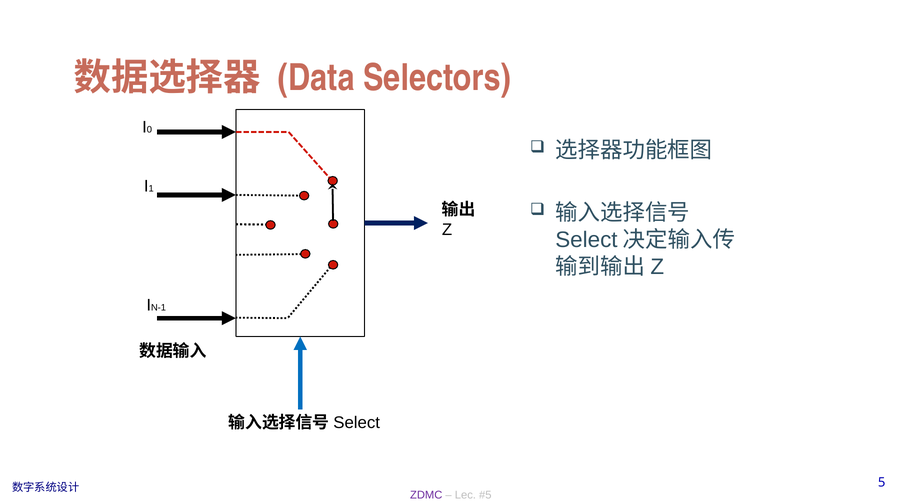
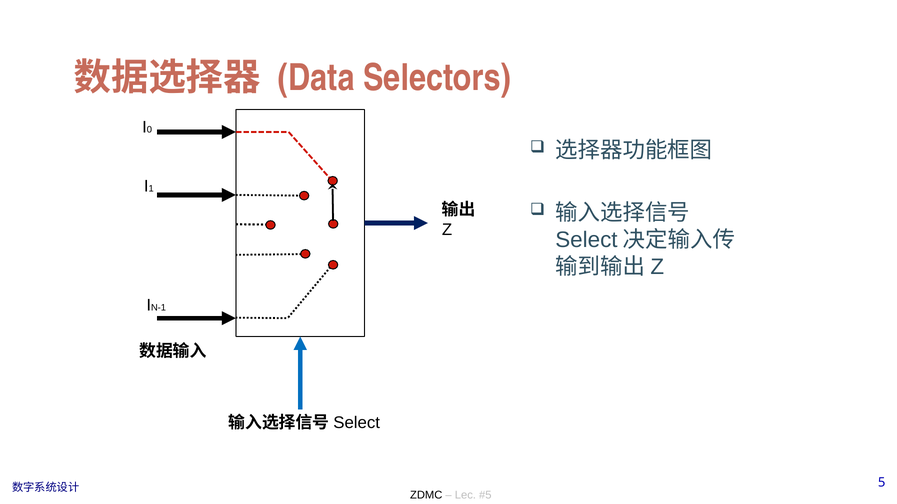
ZDMC colour: purple -> black
